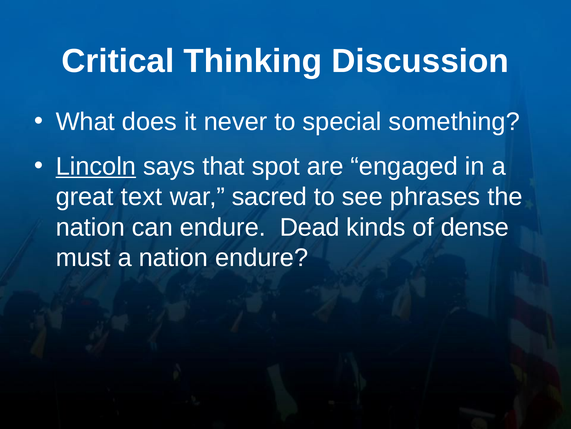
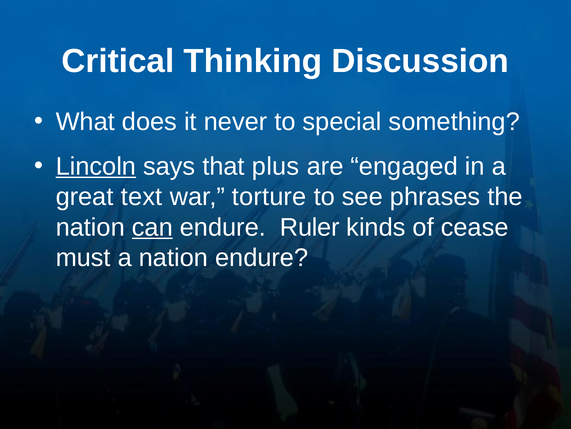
spot: spot -> plus
sacred: sacred -> torture
can underline: none -> present
Dead: Dead -> Ruler
dense: dense -> cease
